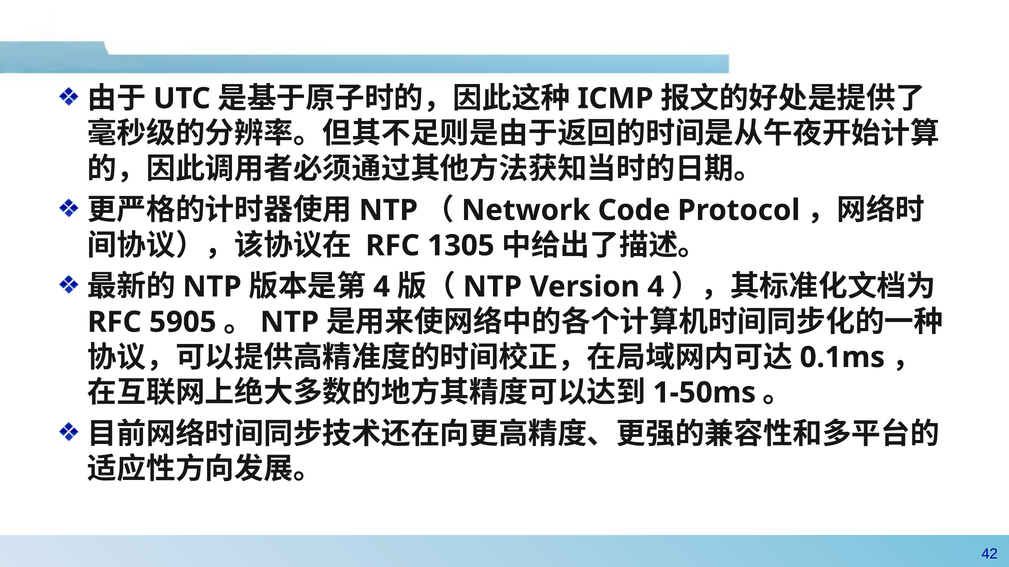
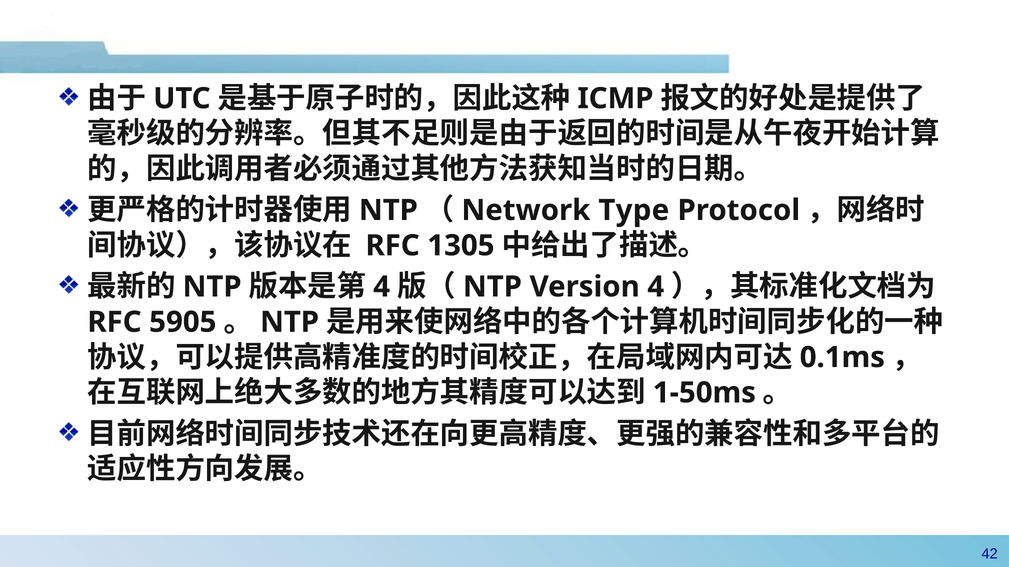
Code: Code -> Type
